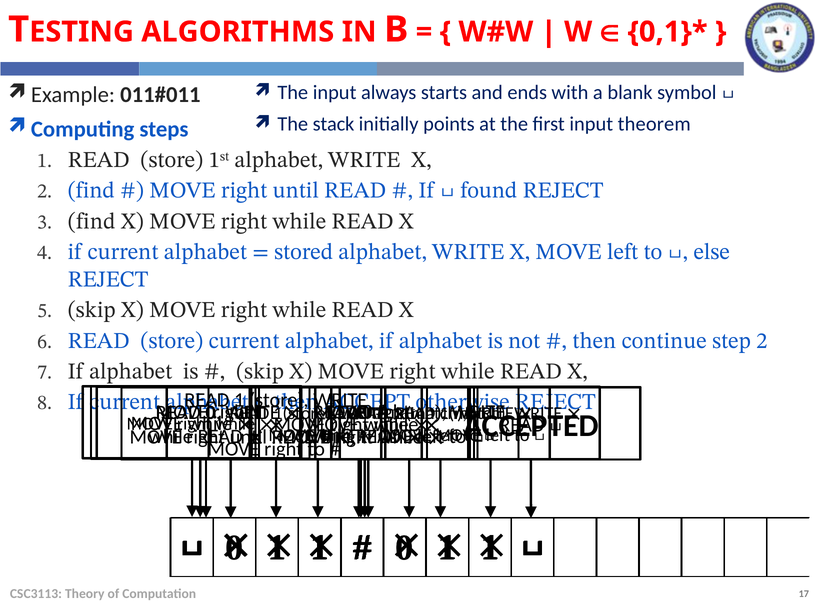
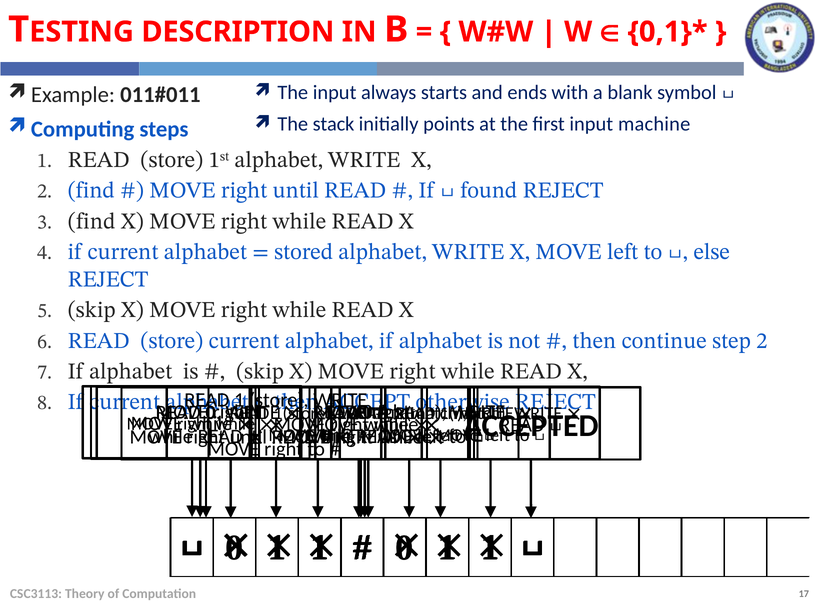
ALGORITHMS: ALGORITHMS -> DESCRIPTION
theorem: theorem -> machine
